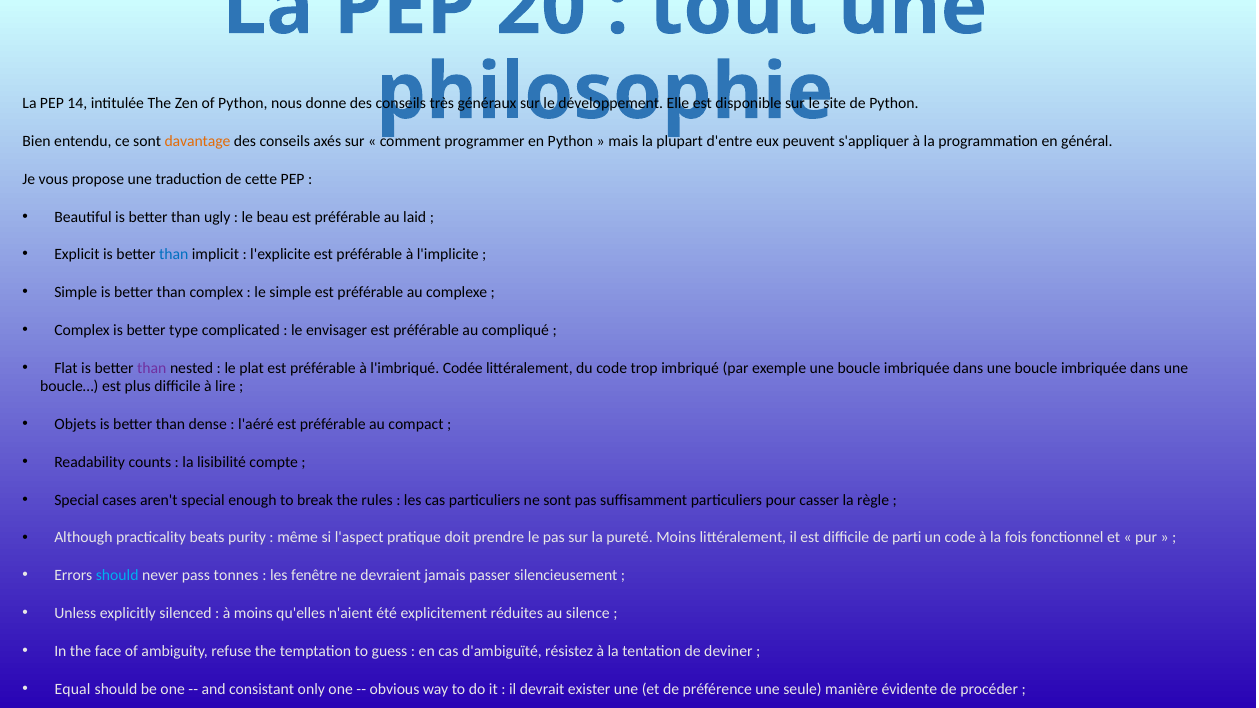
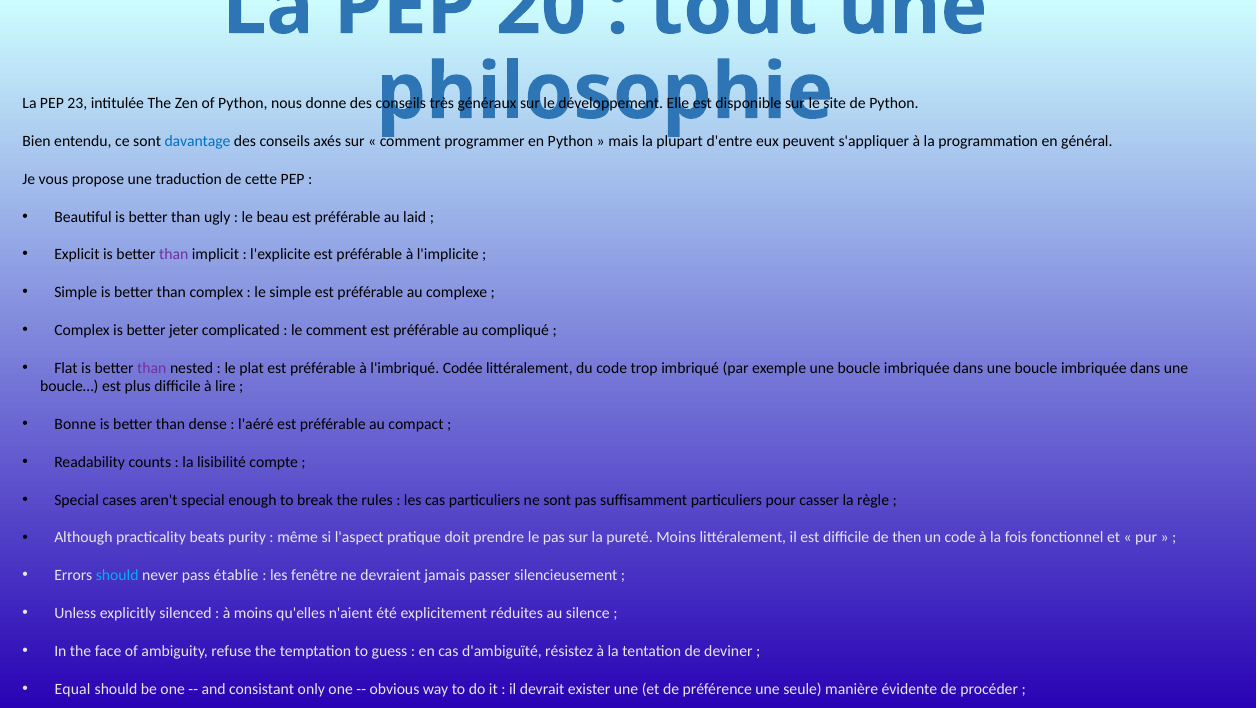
14: 14 -> 23
davantage colour: orange -> blue
than at (174, 255) colour: blue -> purple
type: type -> jeter
le envisager: envisager -> comment
Objets: Objets -> Bonne
parti: parti -> then
tonnes: tonnes -> établie
